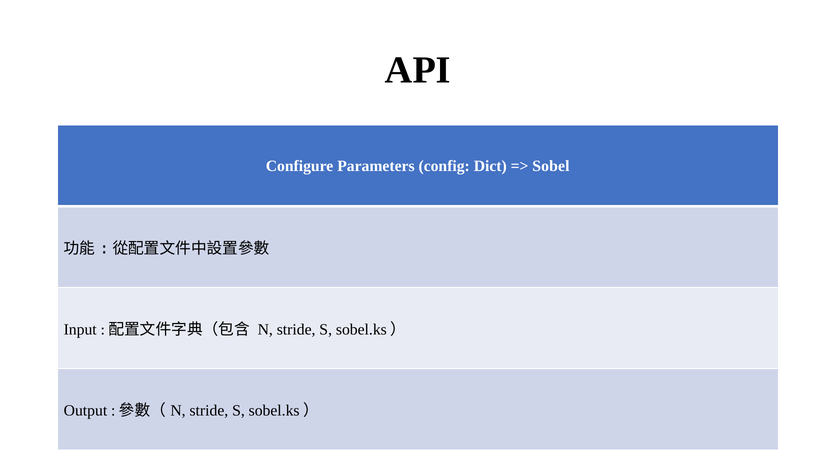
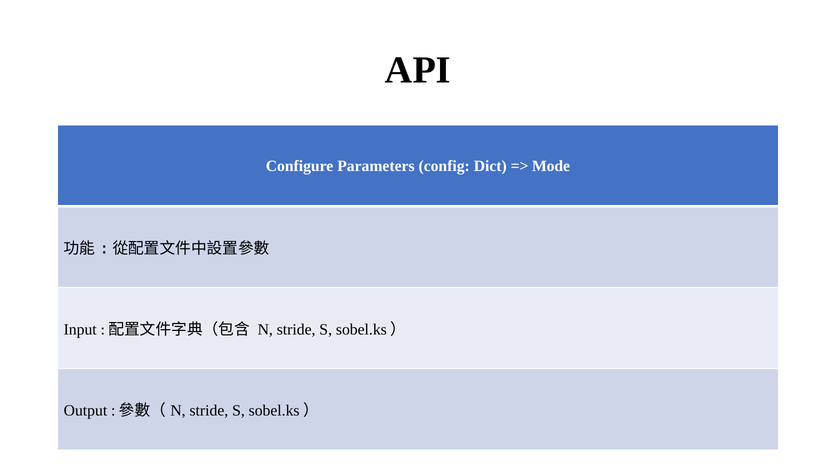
Sobel: Sobel -> Mode
